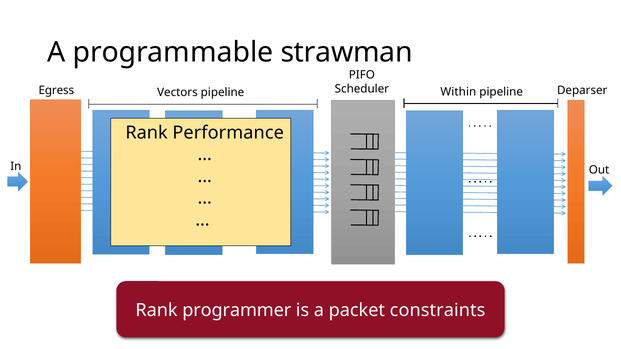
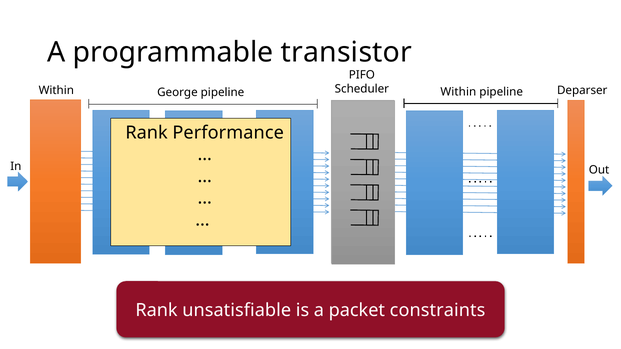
strawman: strawman -> transistor
Egress at (56, 91): Egress -> Within
Vectors: Vectors -> George
programmer: programmer -> unsatisfiable
